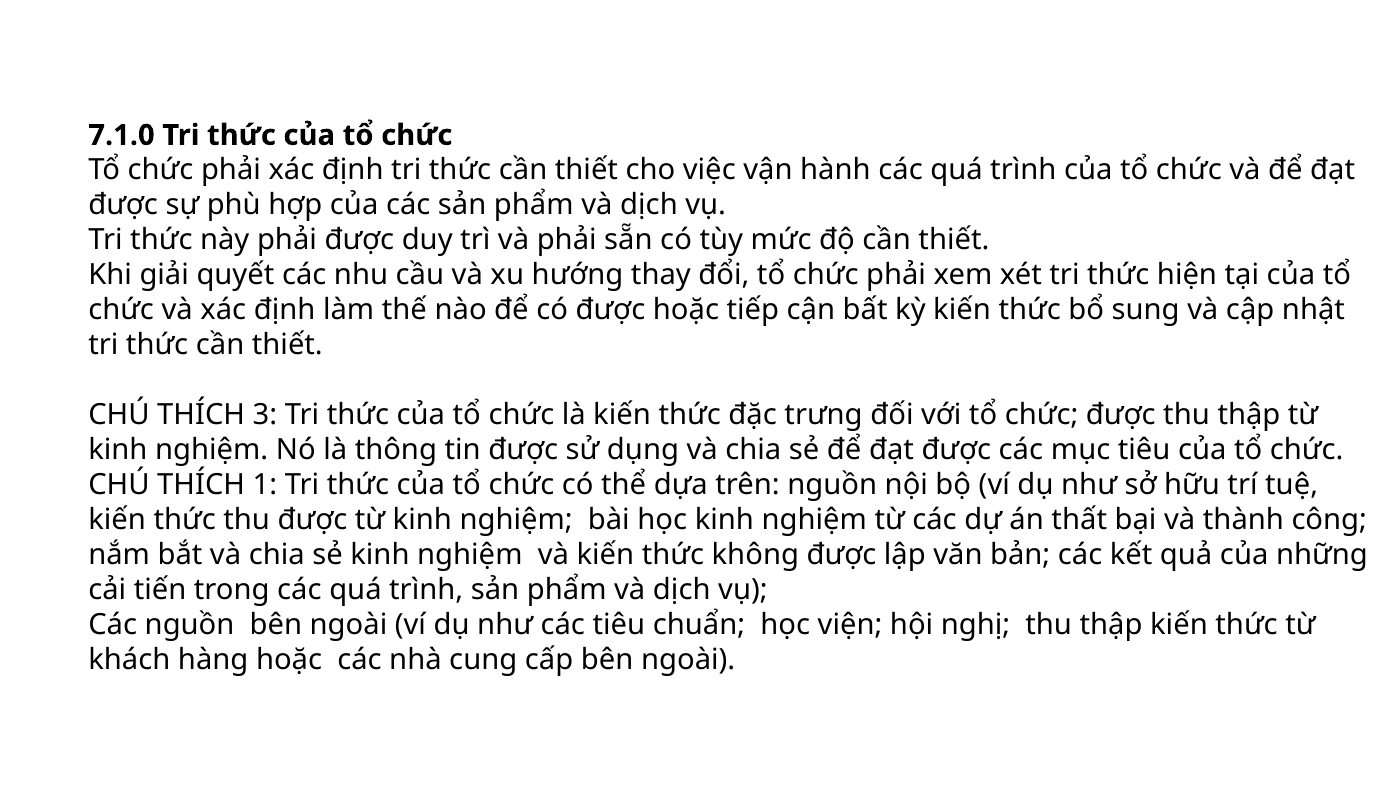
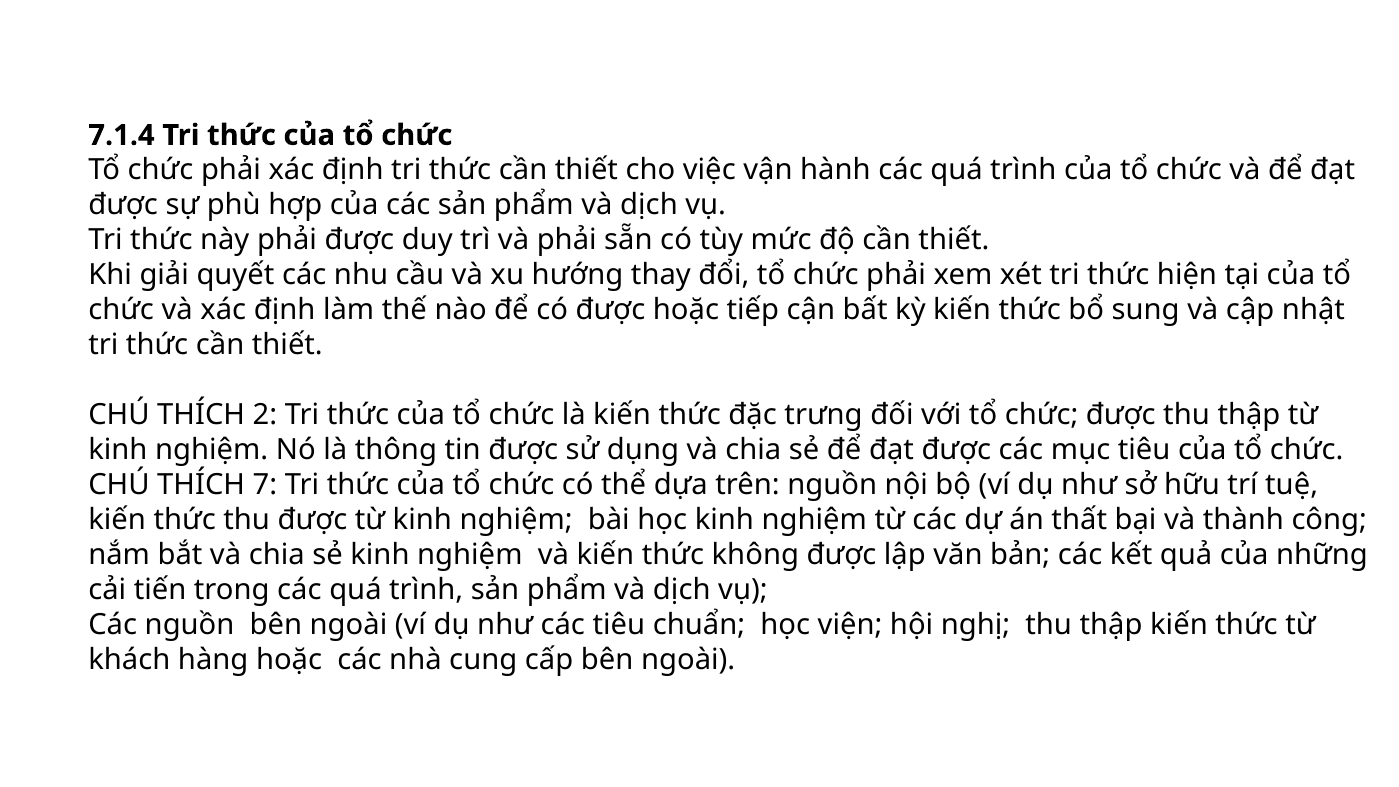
7.1.0: 7.1.0 -> 7.1.4
3: 3 -> 2
1: 1 -> 7
